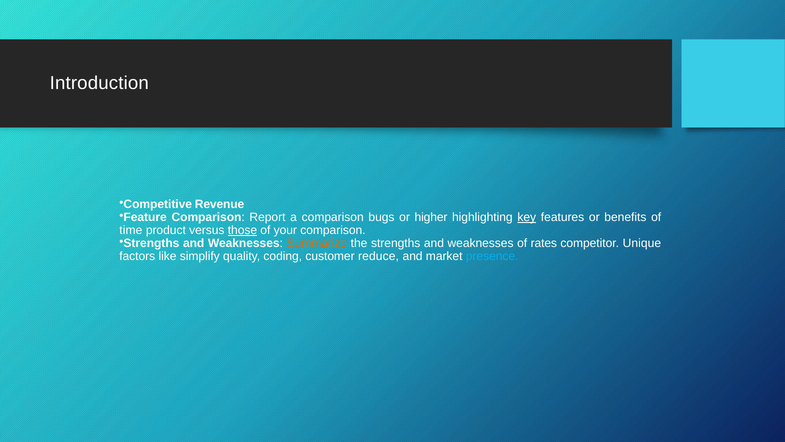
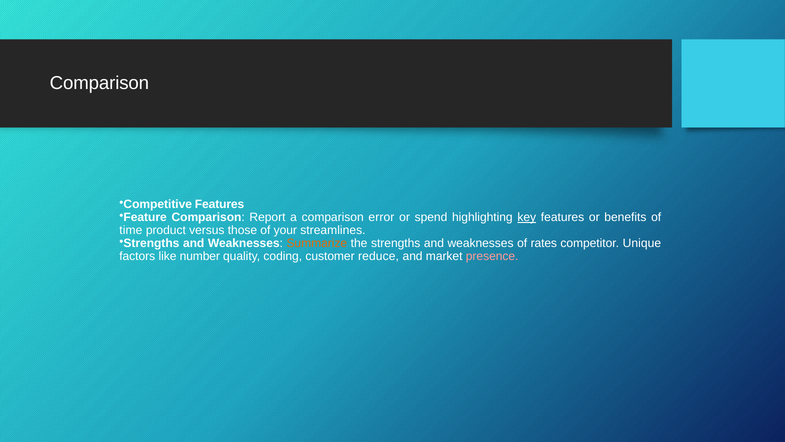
Introduction at (99, 83): Introduction -> Comparison
Competitive Revenue: Revenue -> Features
bugs: bugs -> error
higher: higher -> spend
those underline: present -> none
your comparison: comparison -> streamlines
simplify: simplify -> number
presence colour: light blue -> pink
